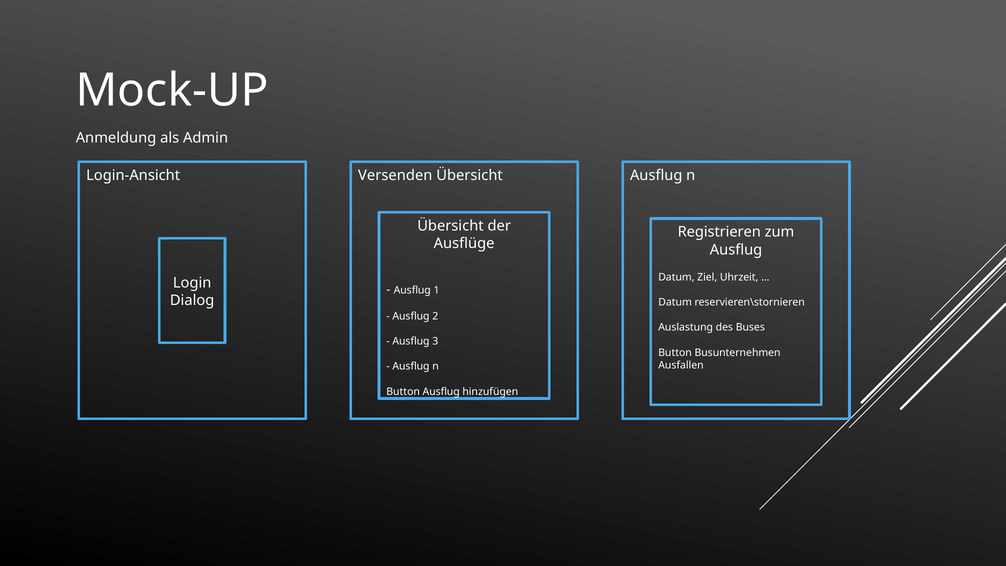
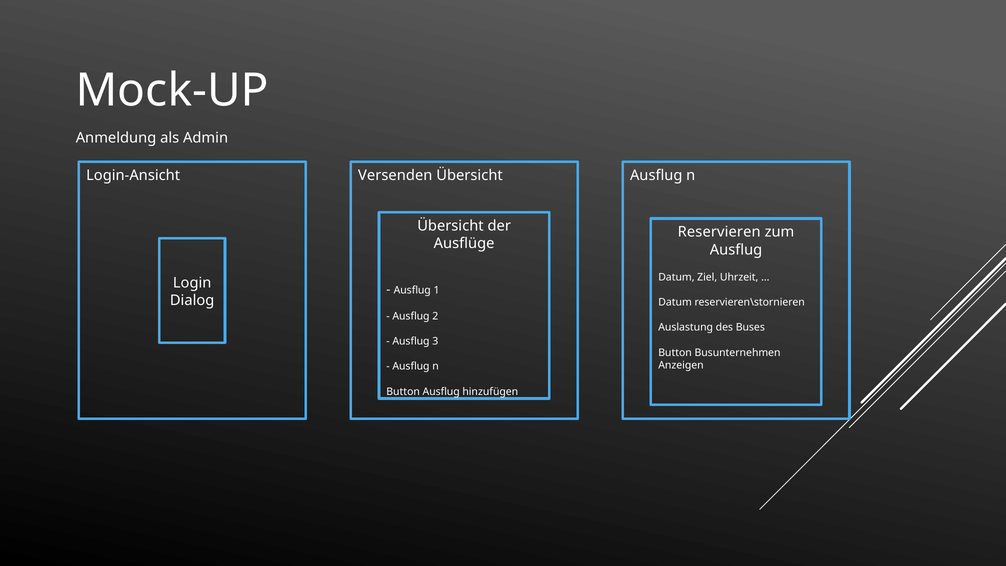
Registrieren: Registrieren -> Reservieren
Ausfallen: Ausfallen -> Anzeigen
